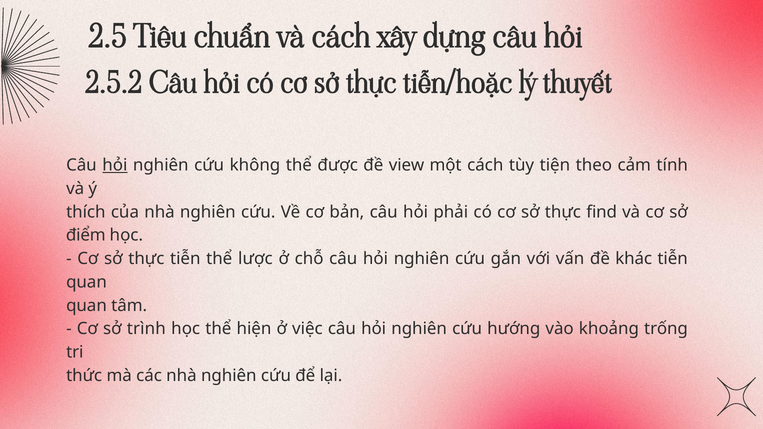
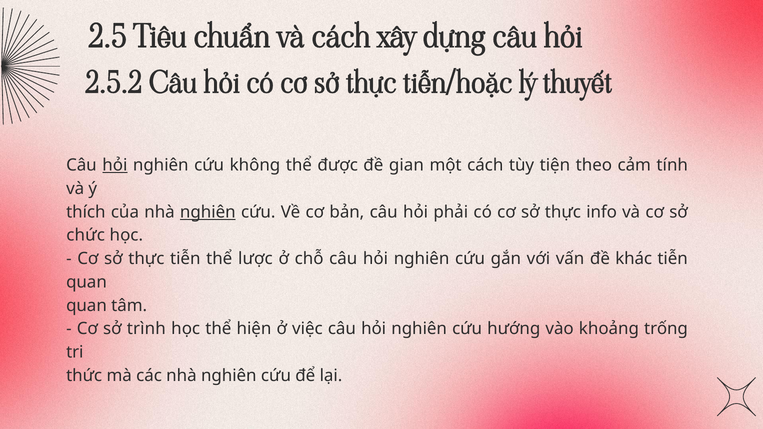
view: view -> gian
nghiên at (208, 212) underline: none -> present
find: find -> info
điểm: điểm -> chức
